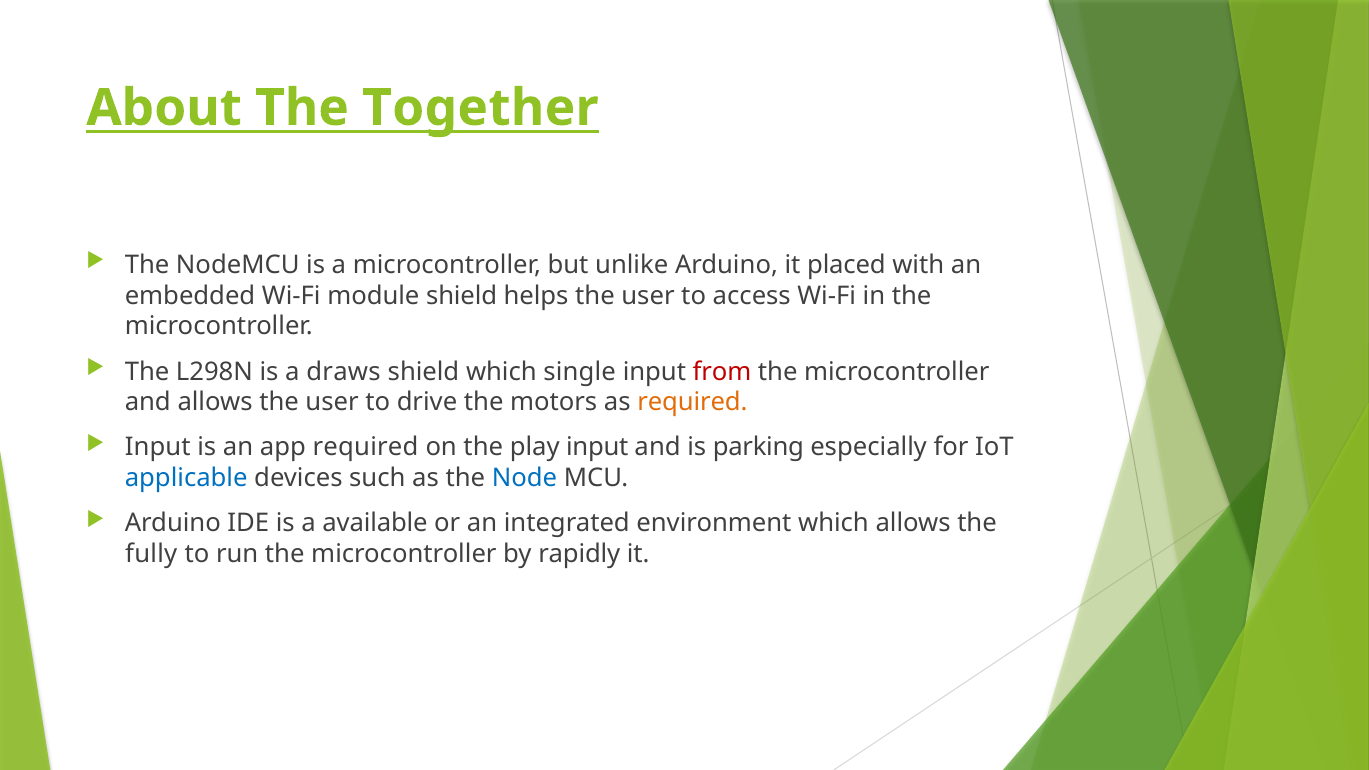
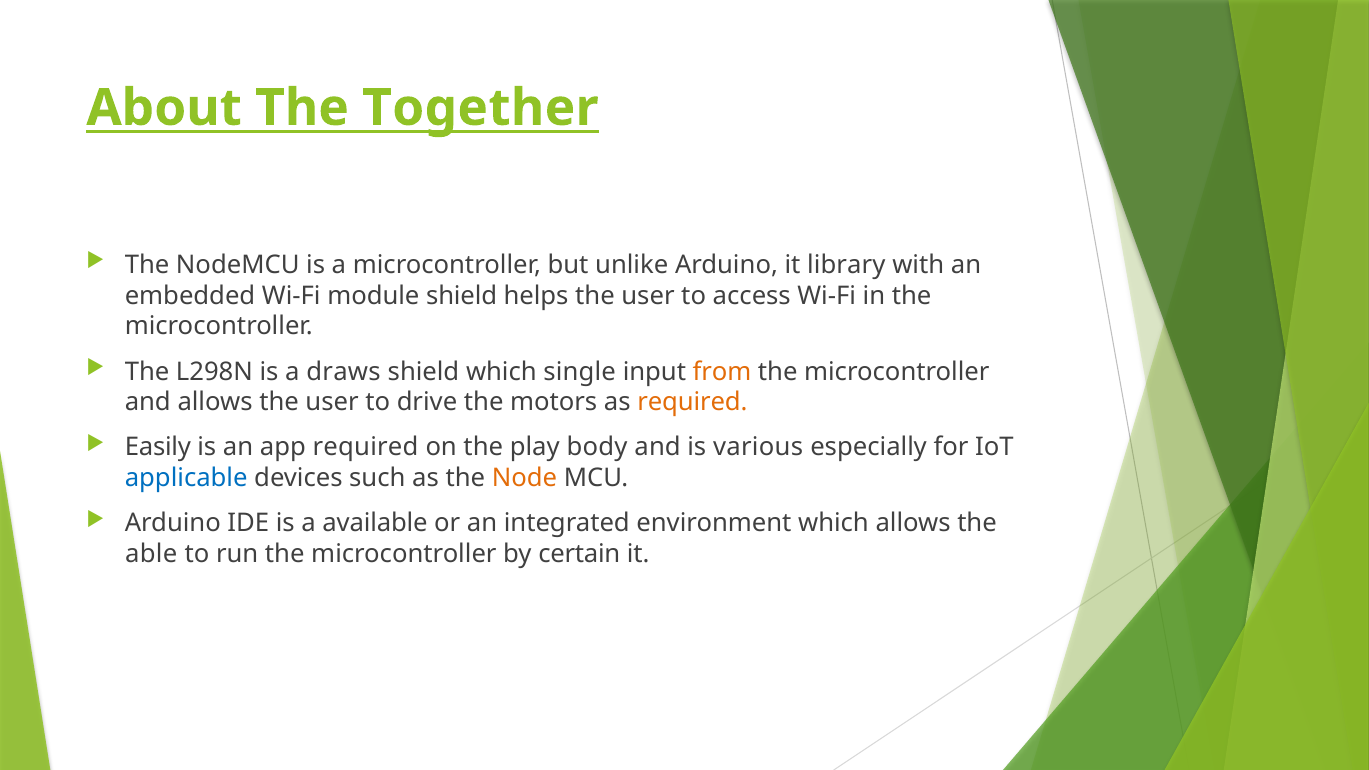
placed: placed -> library
from colour: red -> orange
Input at (158, 447): Input -> Easily
play input: input -> body
parking: parking -> various
Node colour: blue -> orange
fully: fully -> able
rapidly: rapidly -> certain
